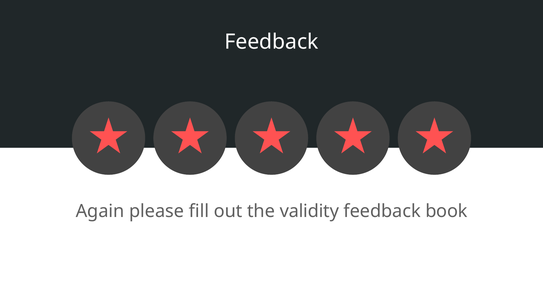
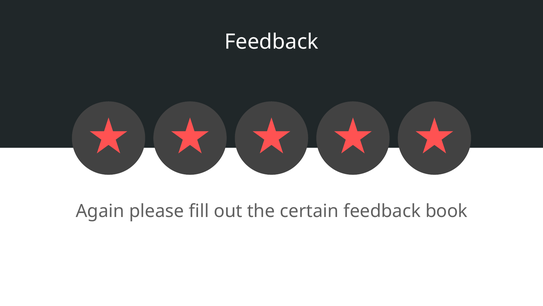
validity: validity -> certain
